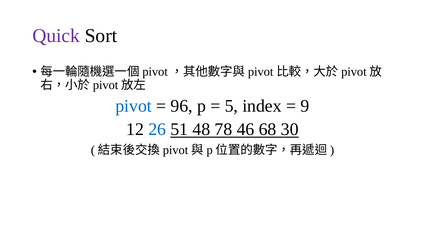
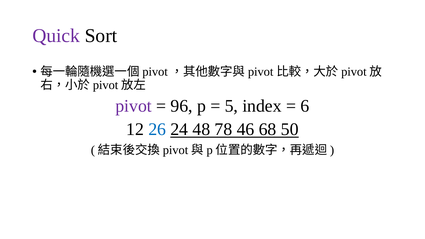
pivot at (134, 106) colour: blue -> purple
9: 9 -> 6
51: 51 -> 24
30: 30 -> 50
